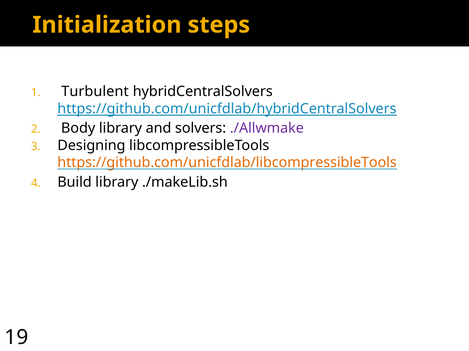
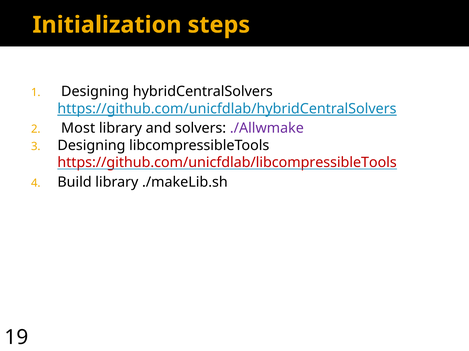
Turbulent at (95, 92): Turbulent -> Designing
Body: Body -> Most
https://github.com/unicfdlab/libcompressibleTools colour: orange -> red
